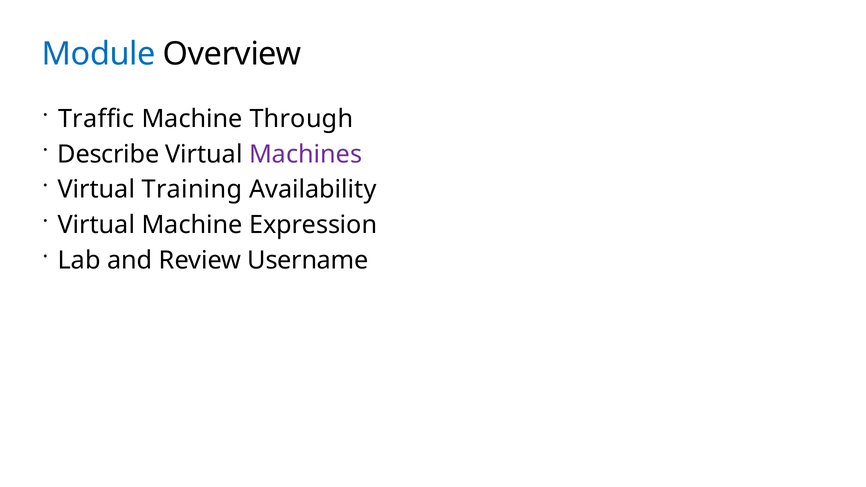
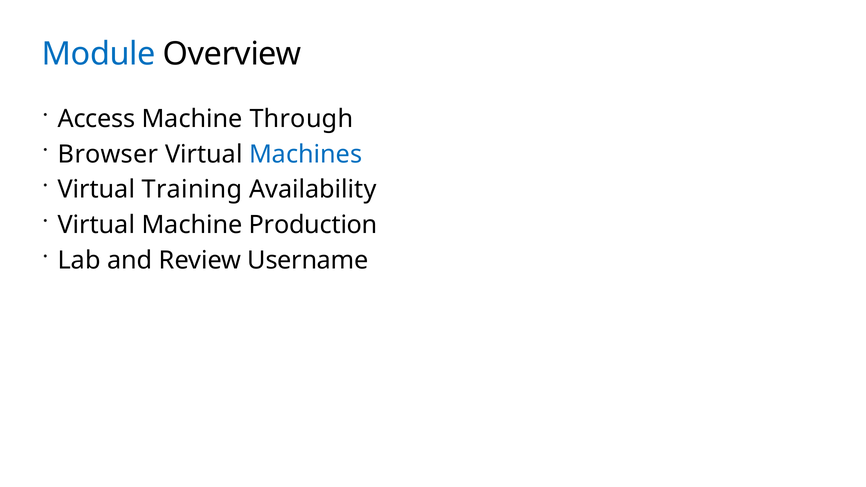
Traffic: Traffic -> Access
Describe: Describe -> Browser
Machines colour: purple -> blue
Expression: Expression -> Production
